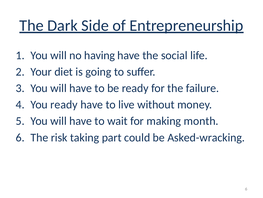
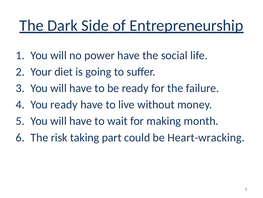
having: having -> power
Asked-wracking: Asked-wracking -> Heart-wracking
